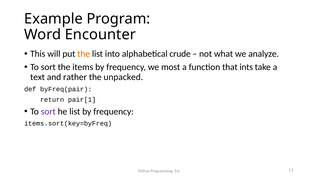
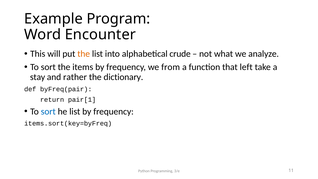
most: most -> from
ints: ints -> left
text: text -> stay
unpacked: unpacked -> dictionary
sort at (48, 111) colour: purple -> blue
